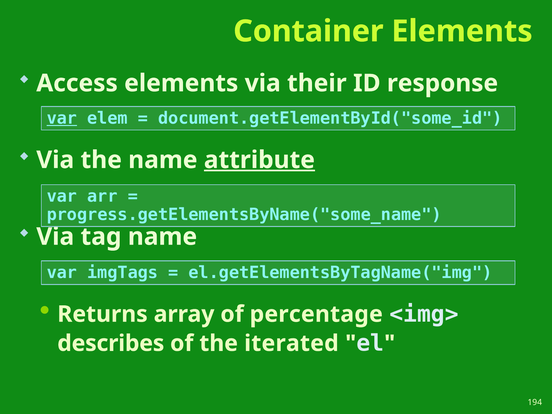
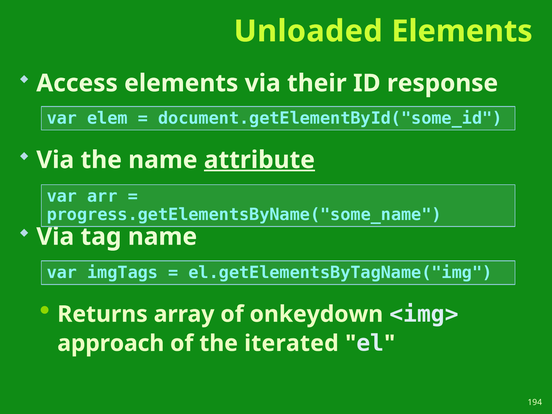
Container: Container -> Unloaded
var at (62, 118) underline: present -> none
percentage: percentage -> onkeydown
describes: describes -> approach
